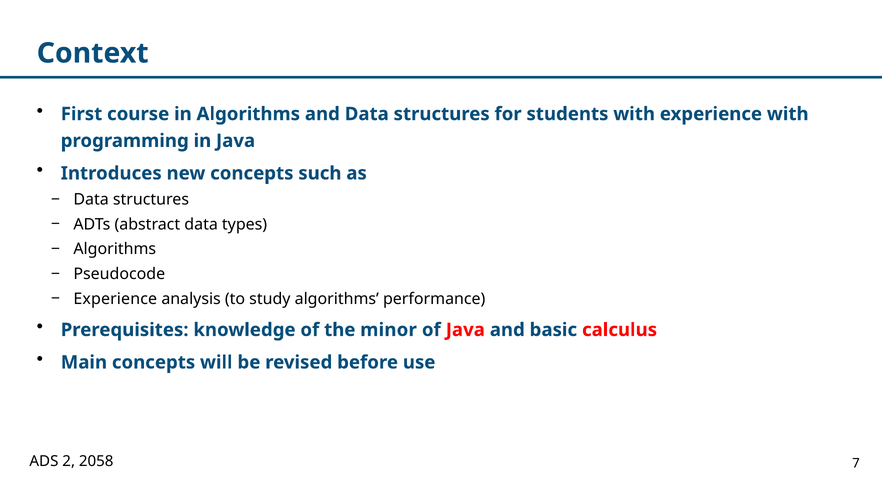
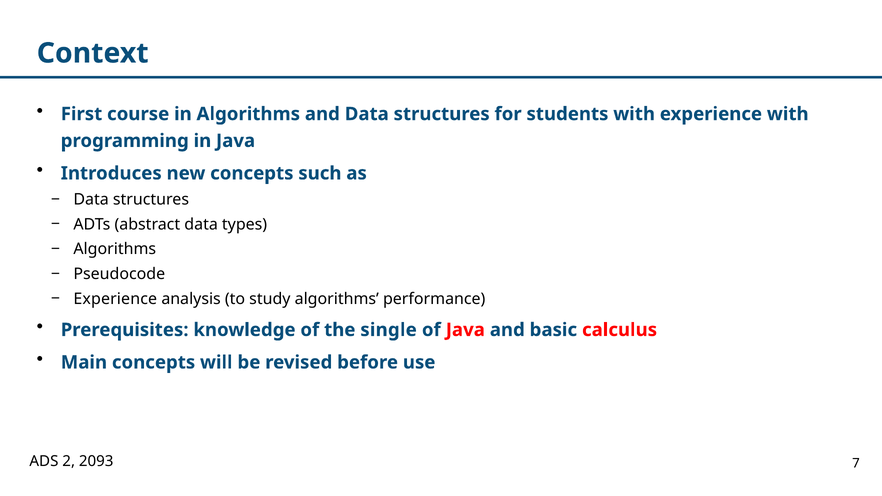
minor: minor -> single
2058: 2058 -> 2093
